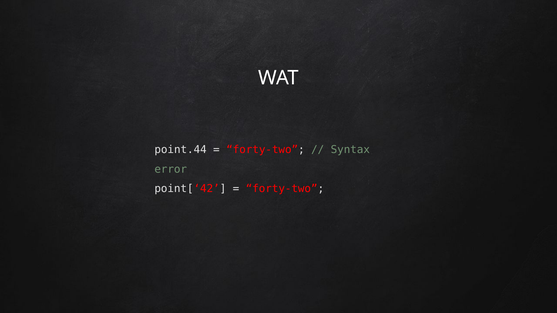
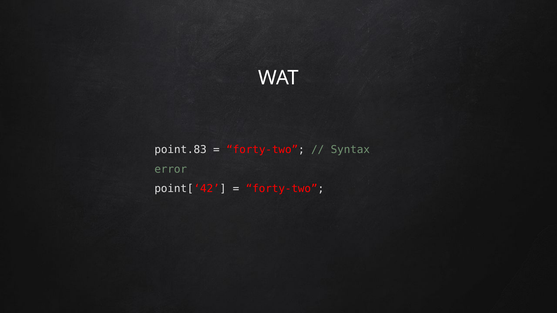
point.44: point.44 -> point.83
